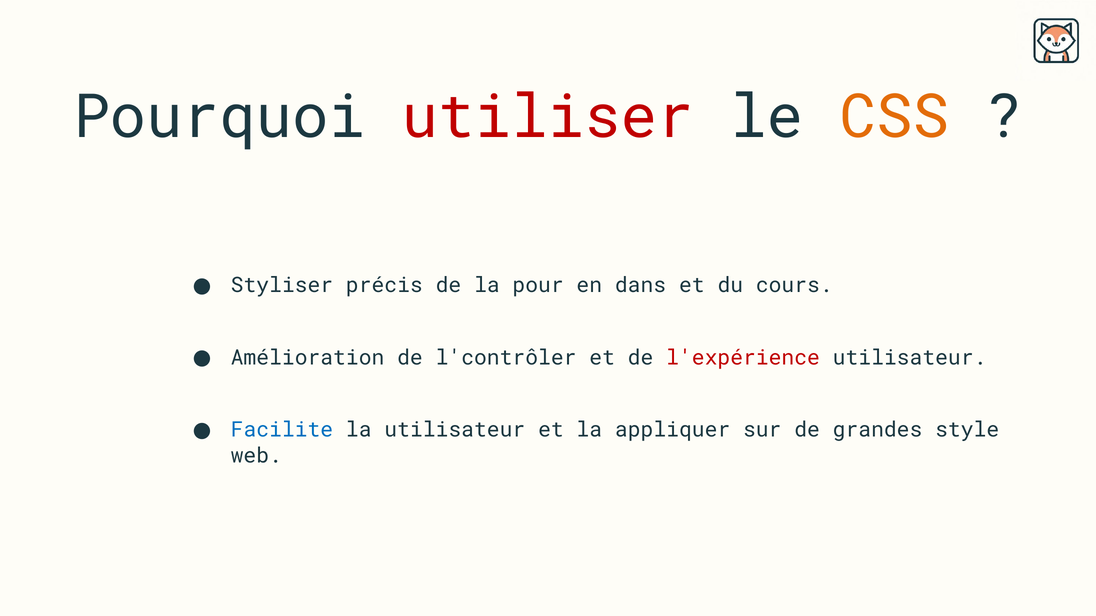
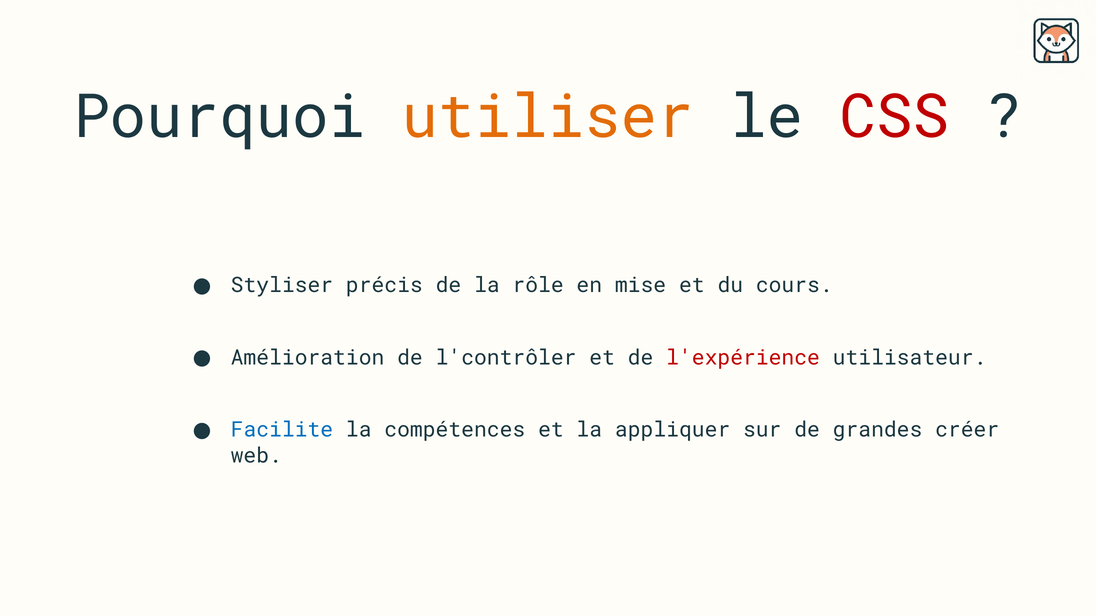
utiliser colour: red -> orange
CSS colour: orange -> red
pour: pour -> rôle
dans: dans -> mise
la utilisateur: utilisateur -> compétences
style: style -> créer
